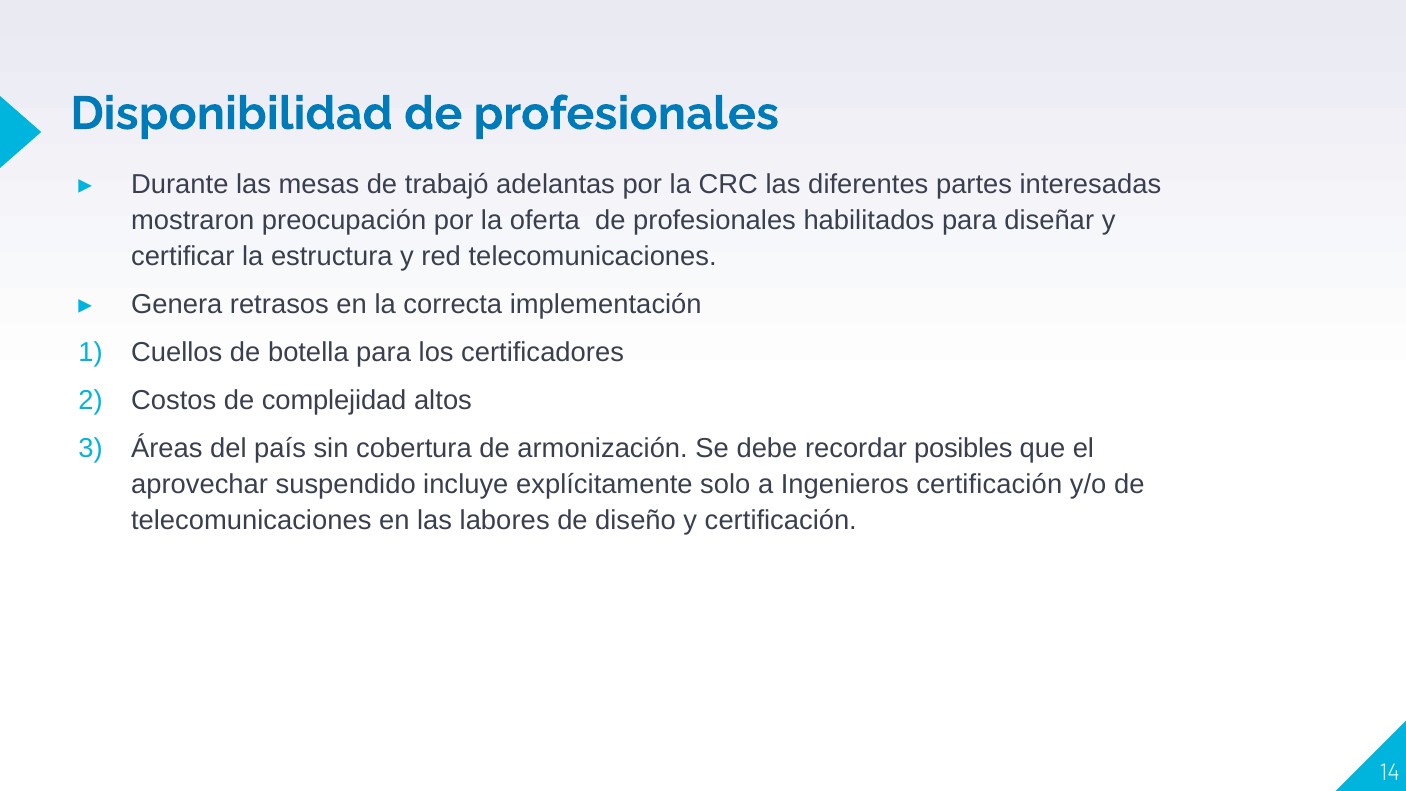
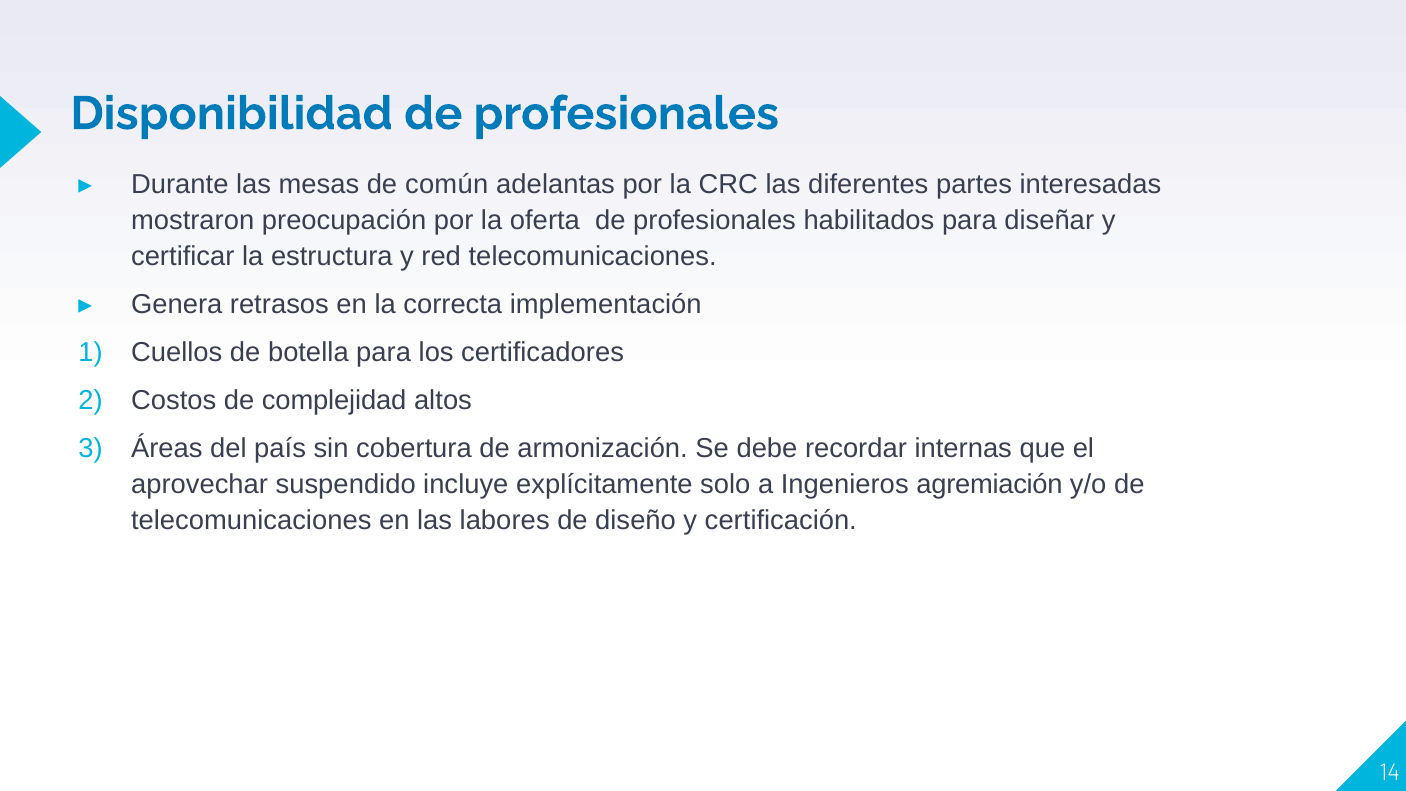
trabajó: trabajó -> común
posibles: posibles -> internas
Ingenieros certificación: certificación -> agremiación
